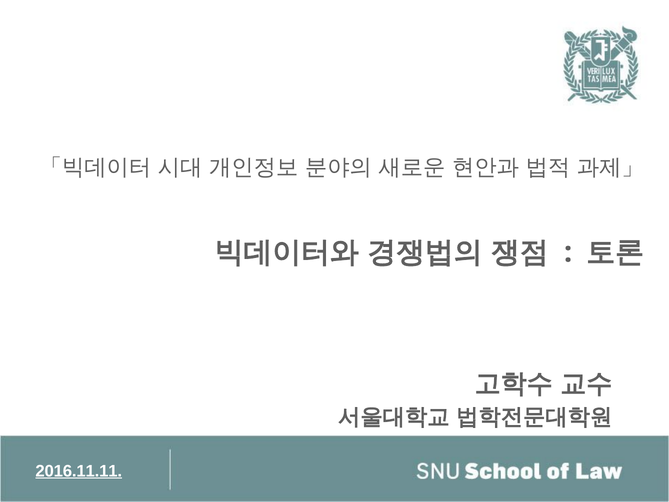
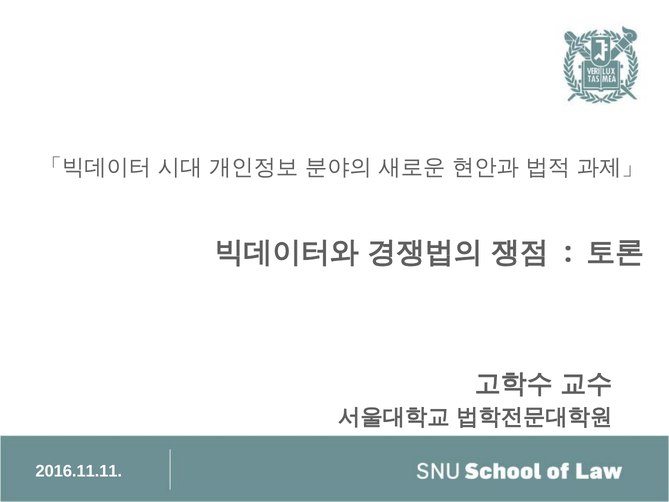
2016.11.11 underline: present -> none
